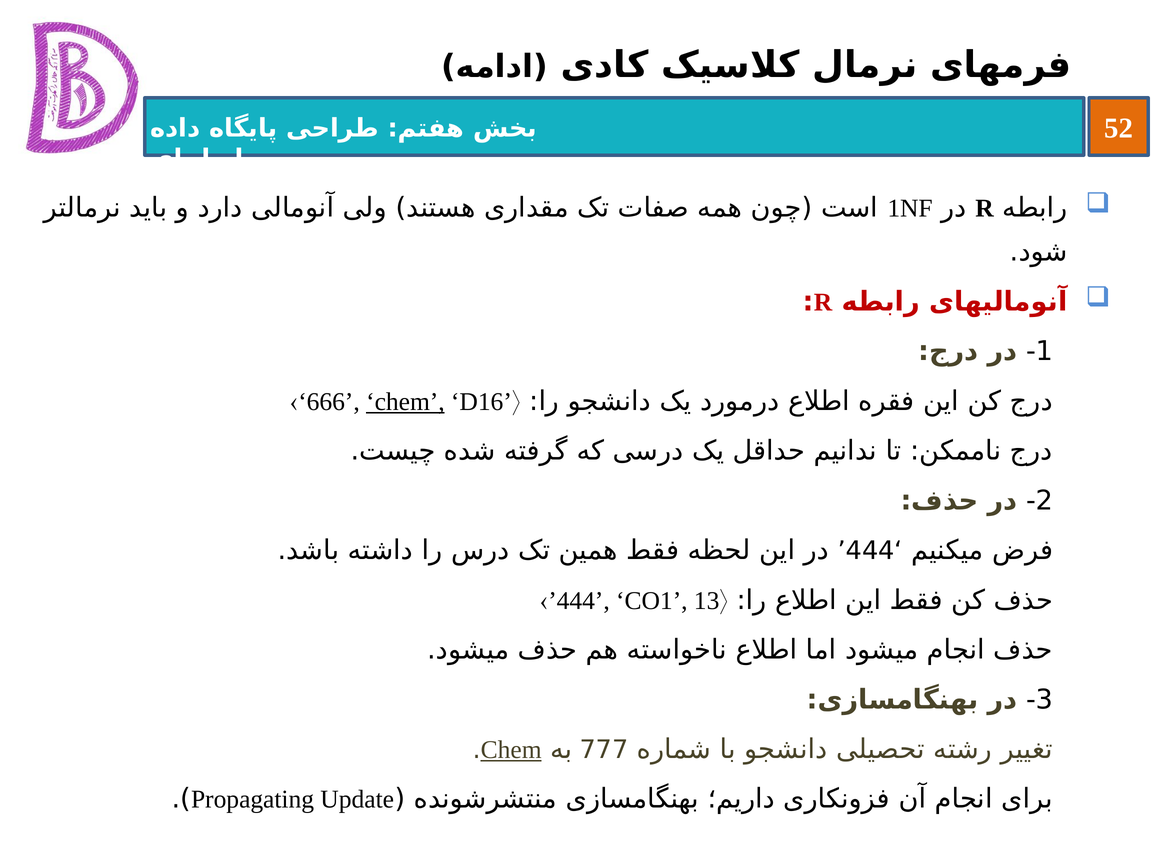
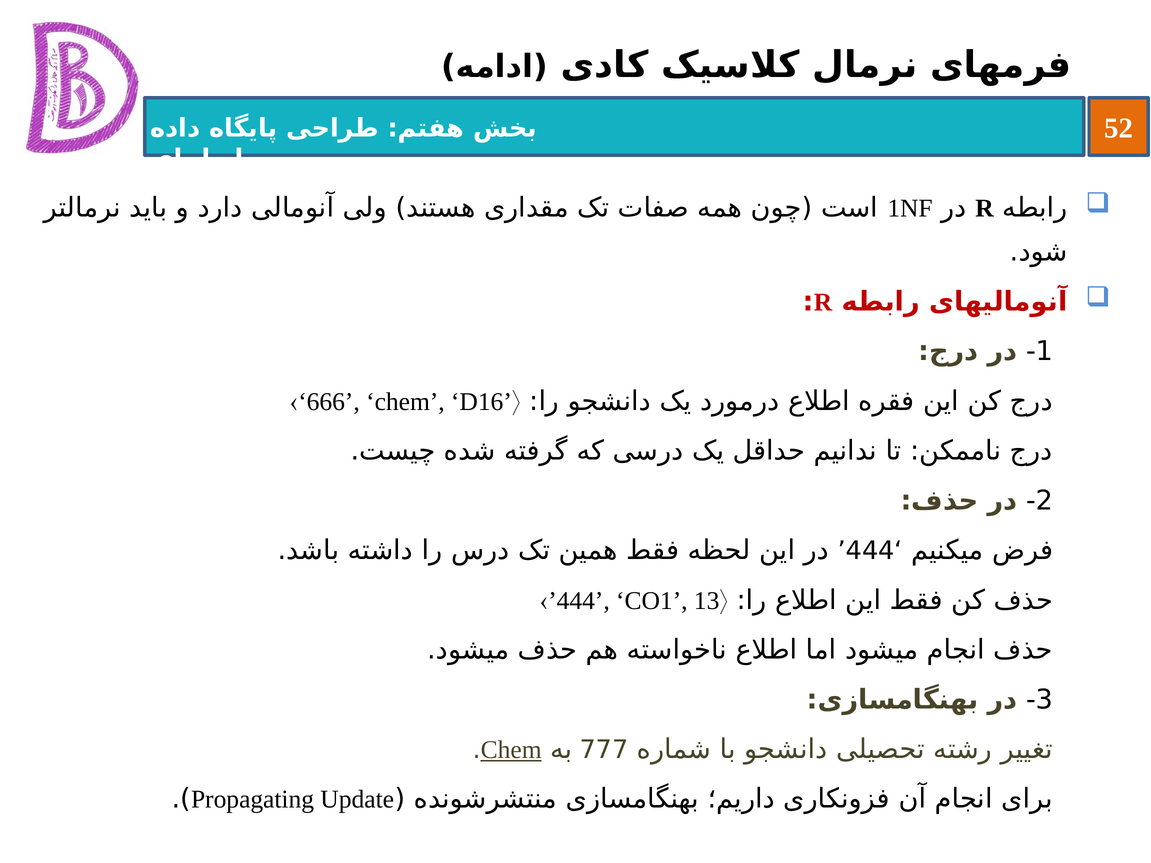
chem at (405, 402) underline: present -> none
